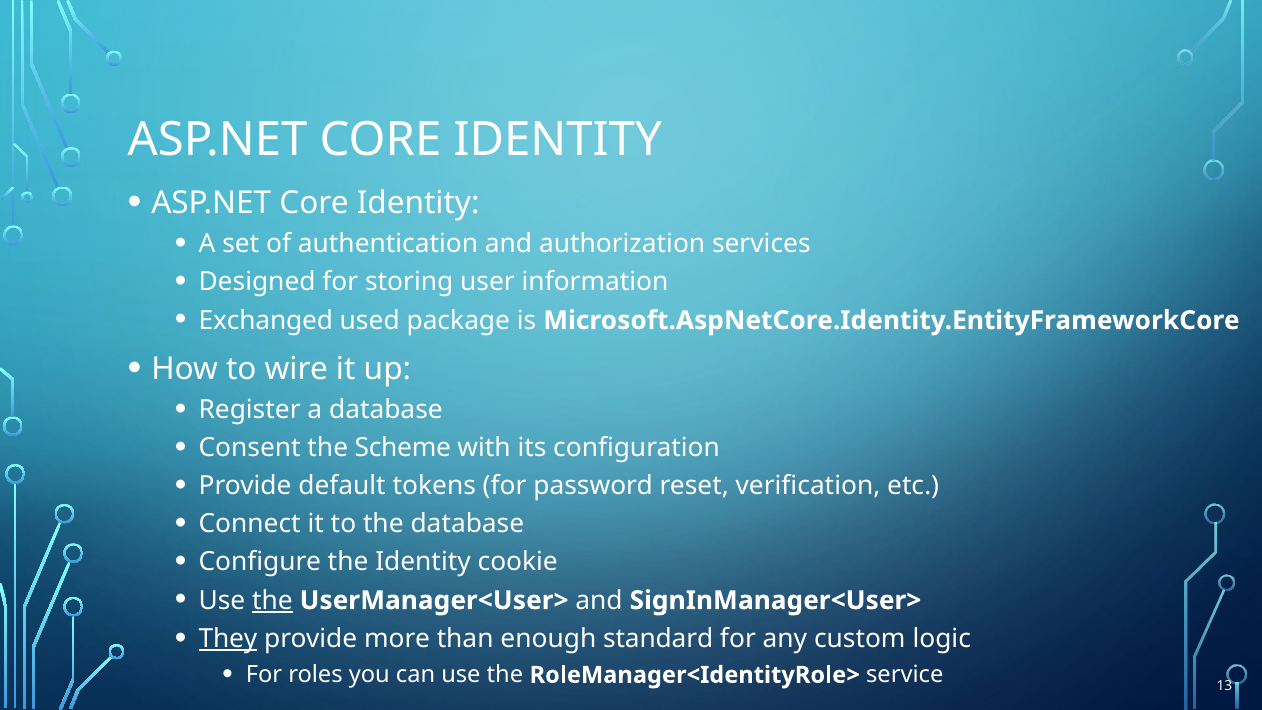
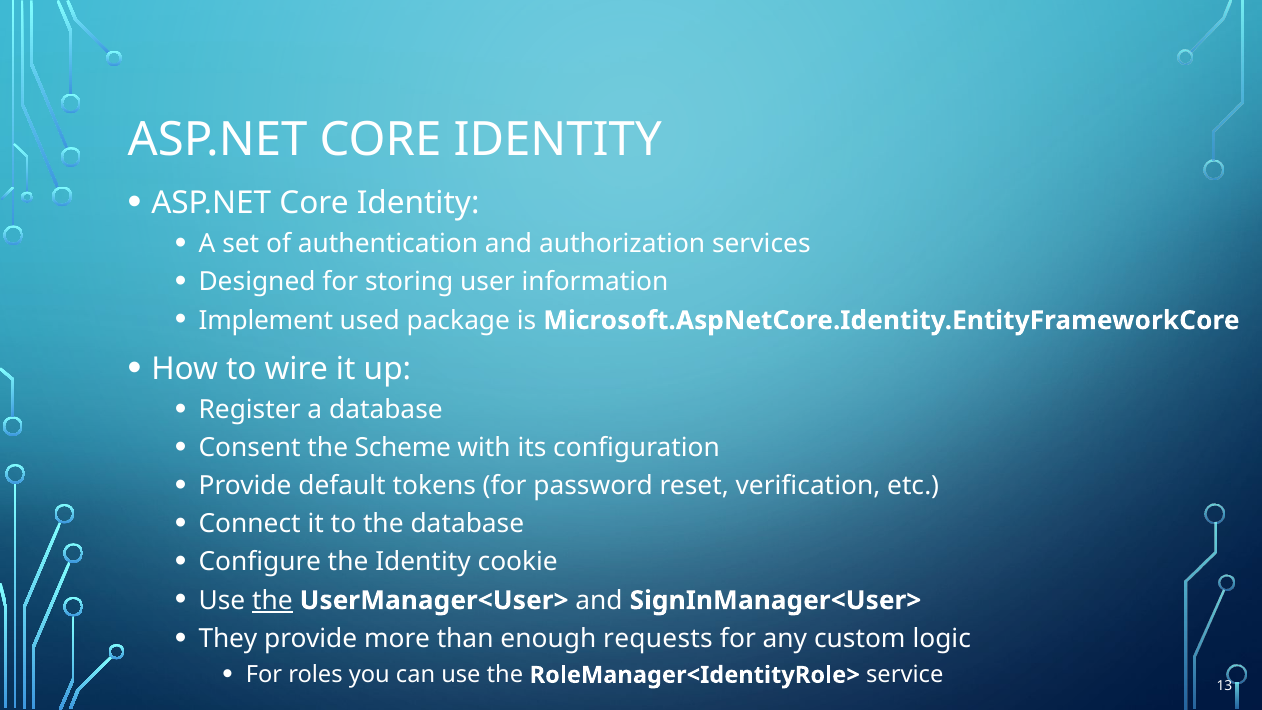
Exchanged: Exchanged -> Implement
They underline: present -> none
standard: standard -> requests
